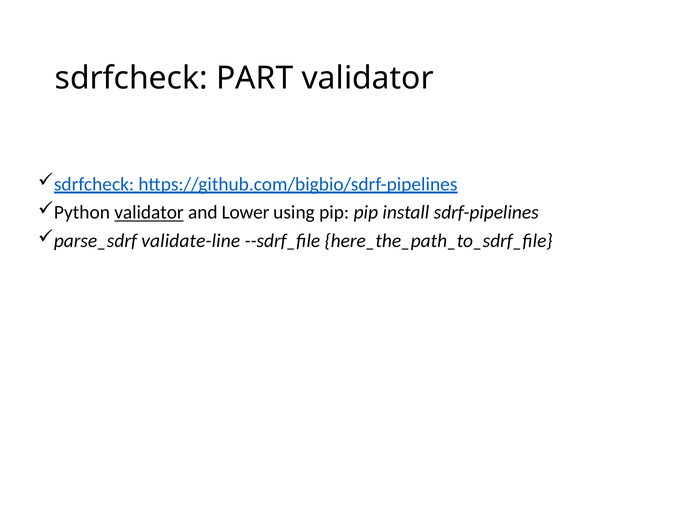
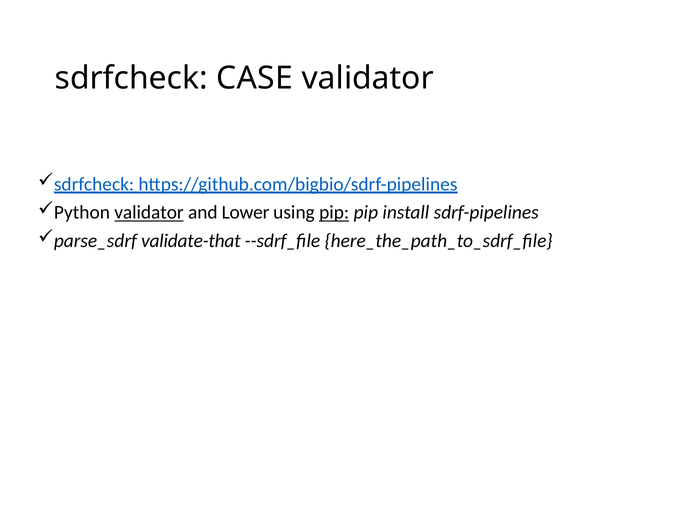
PART: PART -> CASE
pip at (334, 212) underline: none -> present
validate-line: validate-line -> validate-that
